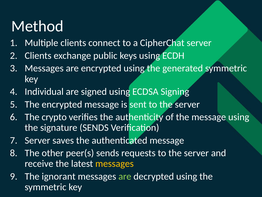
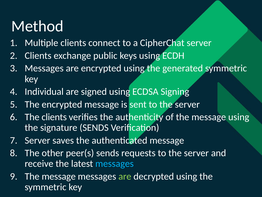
The crypto: crypto -> clients
messages at (114, 163) colour: yellow -> light blue
ignorant at (59, 176): ignorant -> message
